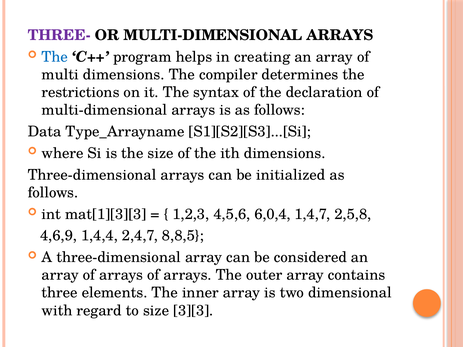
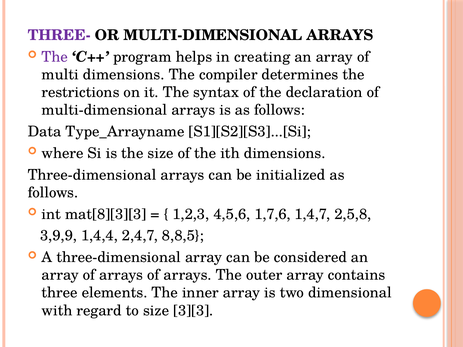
The at (55, 57) colour: blue -> purple
mat[1][3][3: mat[1][3][3 -> mat[8][3][3
6,0,4: 6,0,4 -> 1,7,6
4,6,9: 4,6,9 -> 3,9,9
